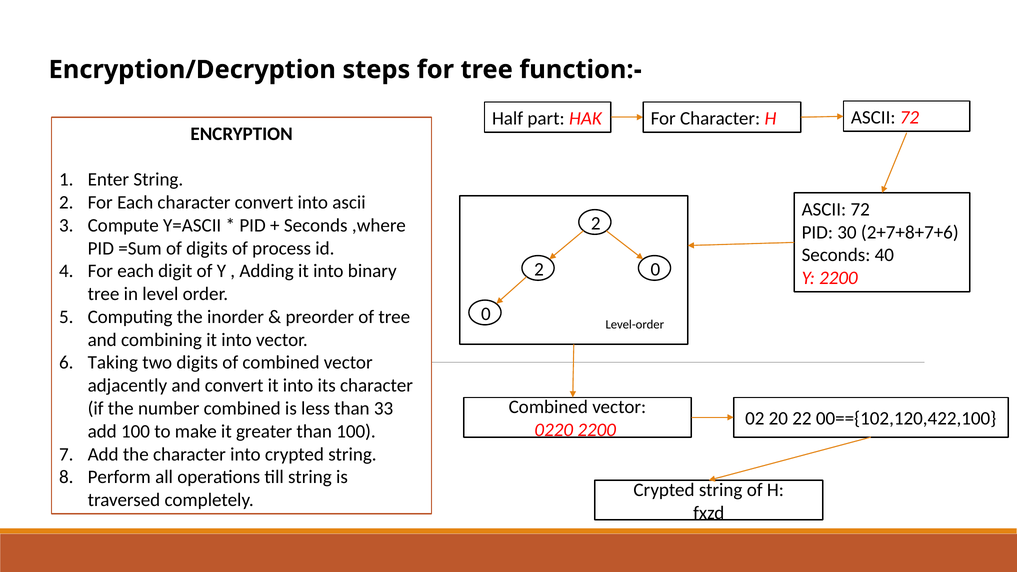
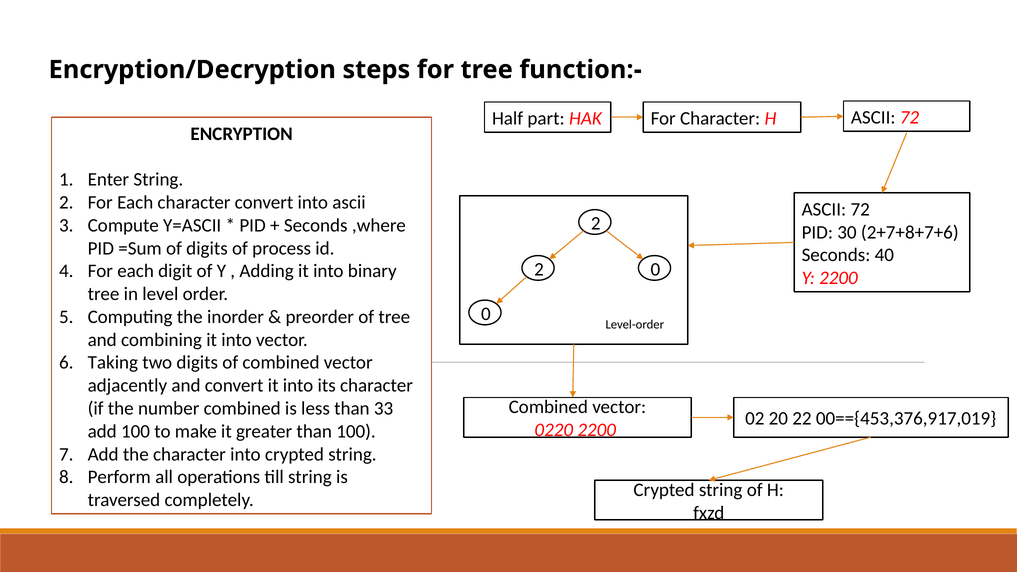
00=={102,120,422,100: 00=={102,120,422,100 -> 00=={453,376,917,019
